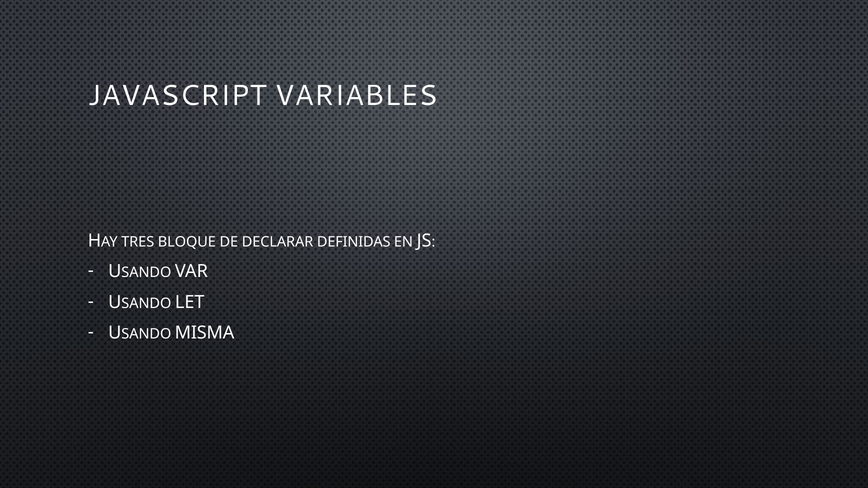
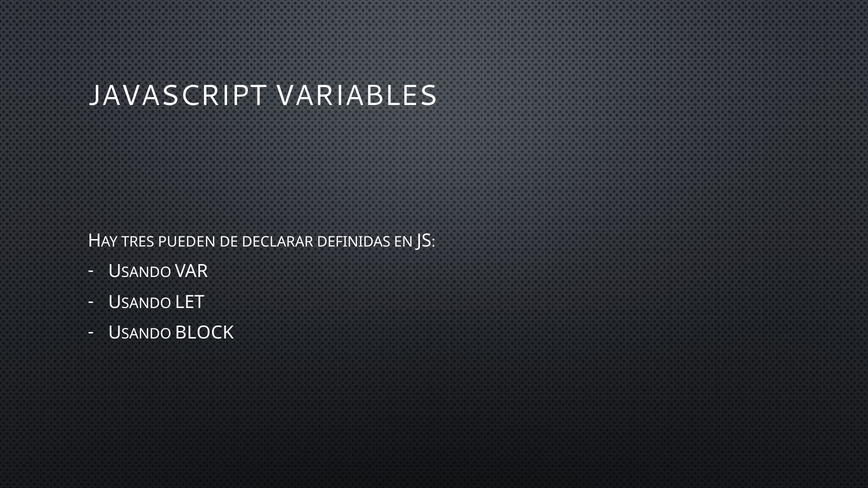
BLOQUE: BLOQUE -> PUEDEN
MISMA: MISMA -> BLOCK
